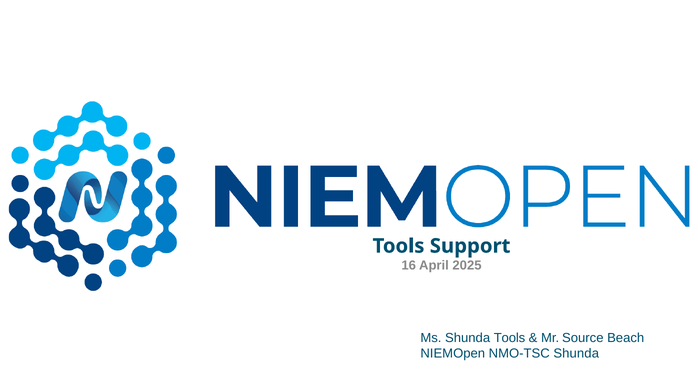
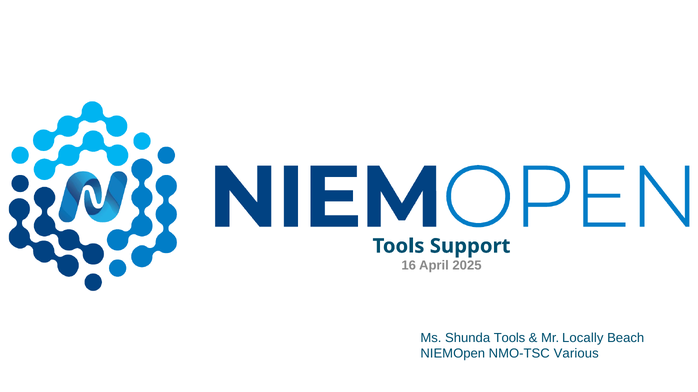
Source: Source -> Locally
NMO-TSC Shunda: Shunda -> Various
